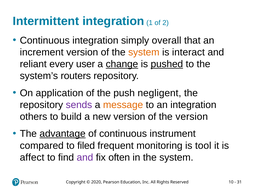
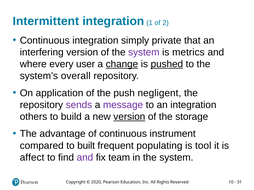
overall: overall -> private
increment: increment -> interfering
system at (144, 52) colour: orange -> purple
interact: interact -> metrics
reliant: reliant -> where
routers: routers -> overall
message colour: orange -> purple
version at (129, 117) underline: none -> present
the version: version -> storage
advantage underline: present -> none
filed: filed -> built
monitoring: monitoring -> populating
often: often -> team
